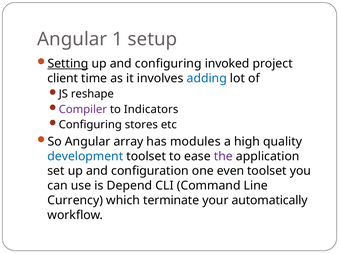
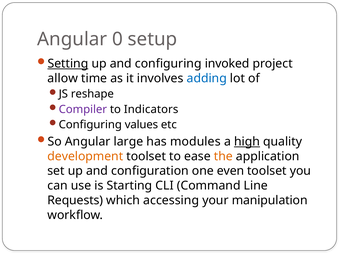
1: 1 -> 0
client: client -> allow
stores: stores -> values
array: array -> large
high underline: none -> present
development colour: blue -> orange
the colour: purple -> orange
Depend: Depend -> Starting
Currency: Currency -> Requests
terminate: terminate -> accessing
automatically: automatically -> manipulation
